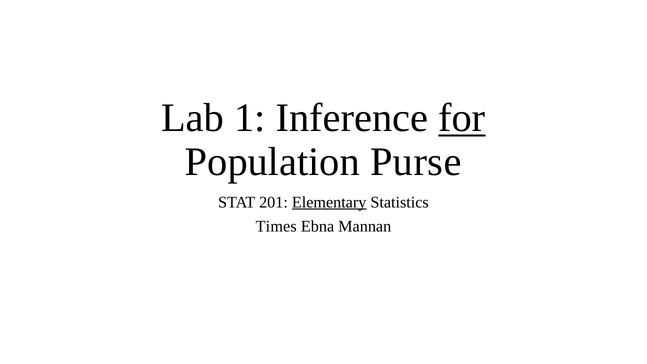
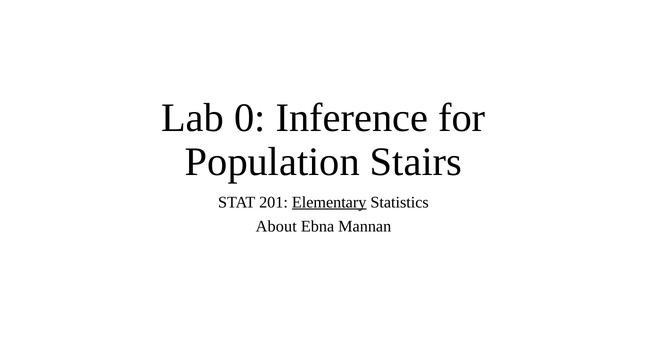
1: 1 -> 0
for underline: present -> none
Purse: Purse -> Stairs
Times: Times -> About
